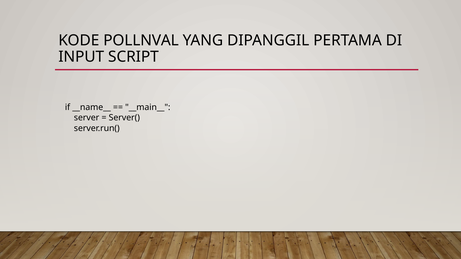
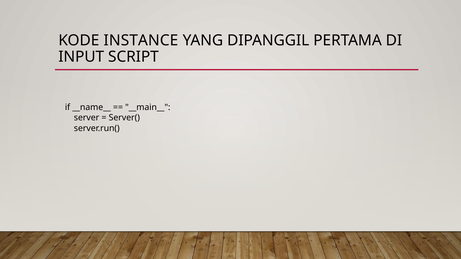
POLLNVAL: POLLNVAL -> INSTANCE
